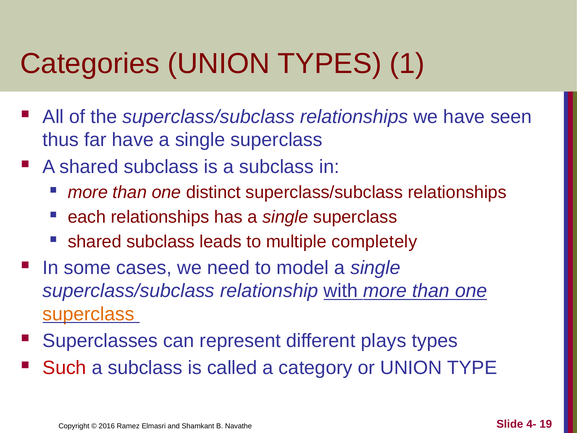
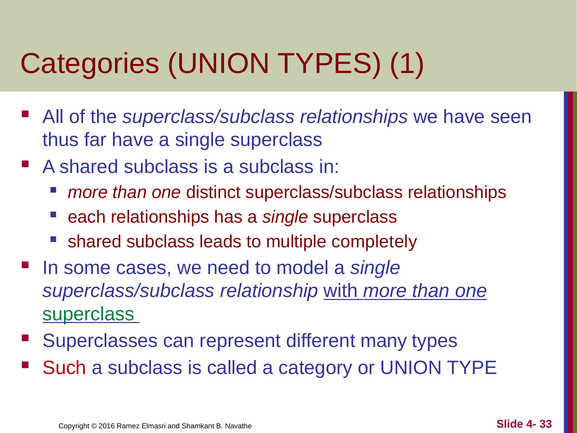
superclass at (88, 314) colour: orange -> green
plays: plays -> many
19: 19 -> 33
